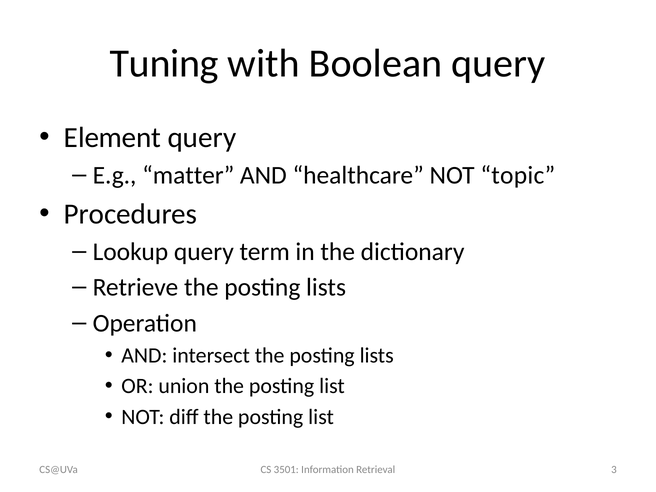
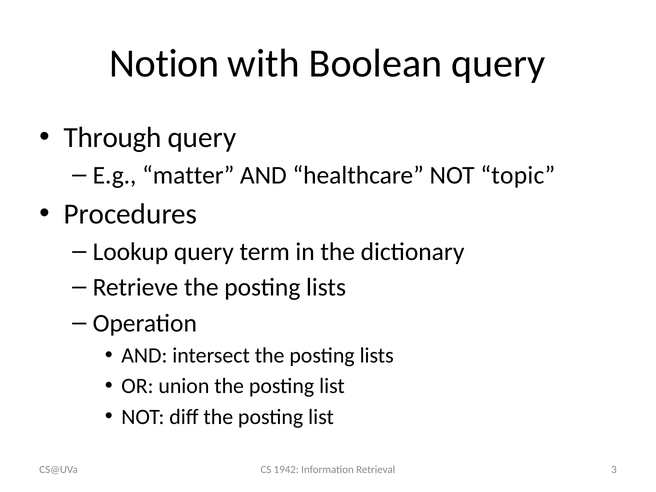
Tuning: Tuning -> Notion
Element: Element -> Through
3501: 3501 -> 1942
